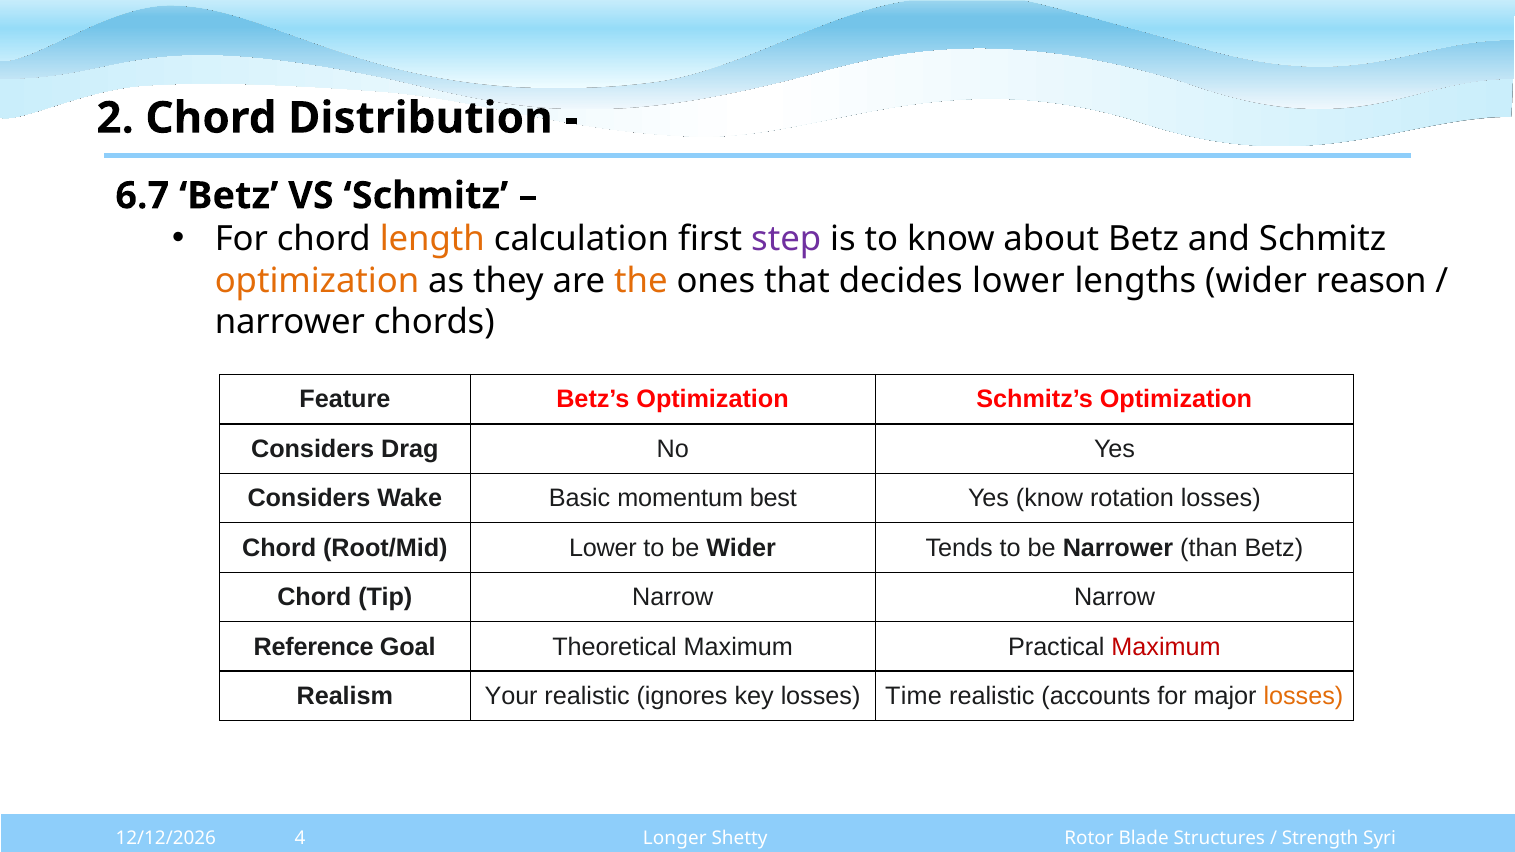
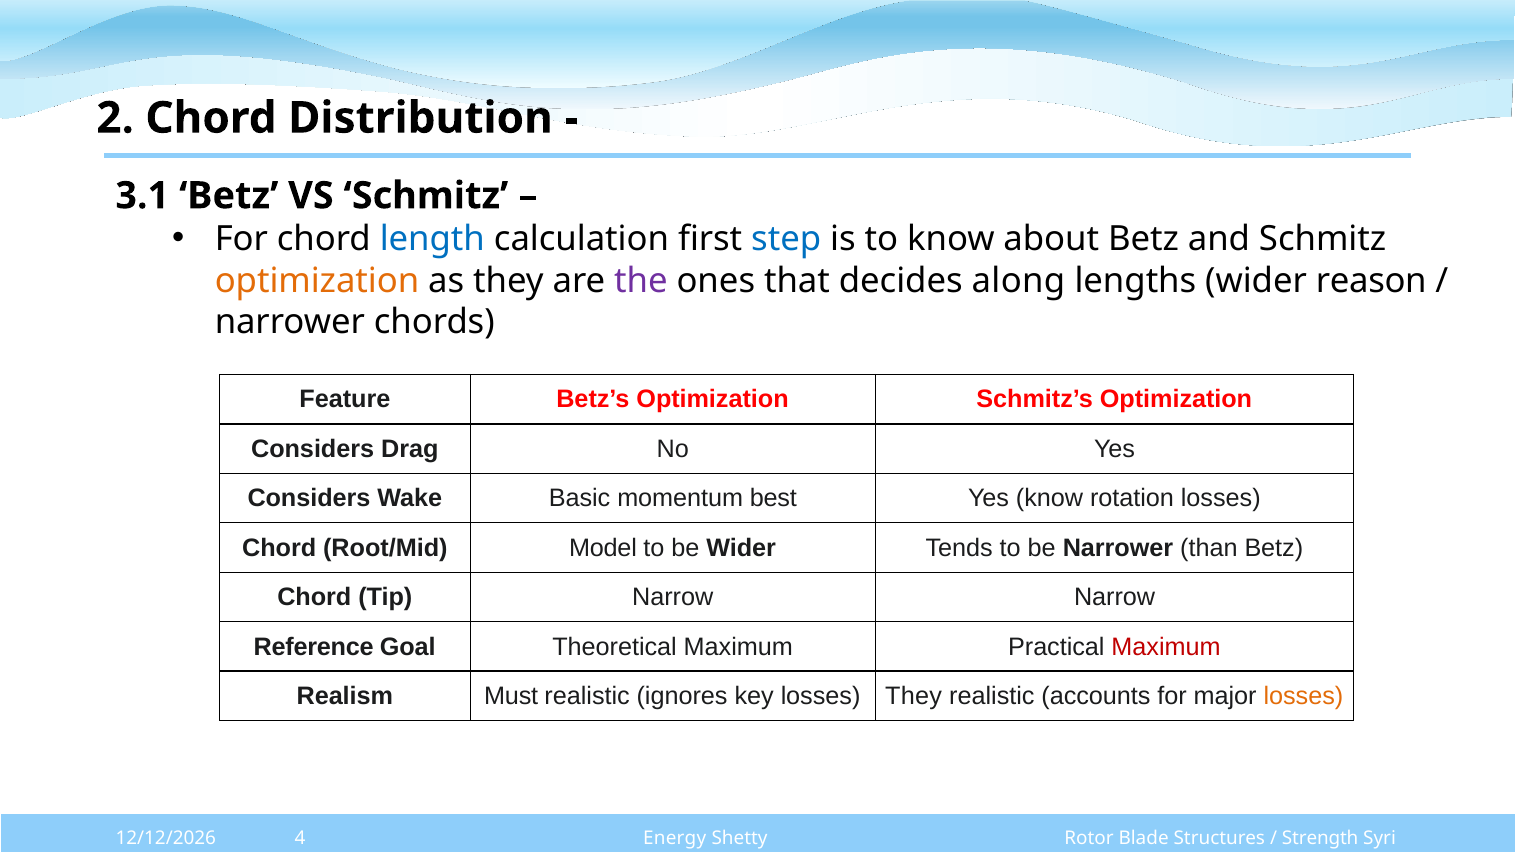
6.7: 6.7 -> 3.1
length colour: orange -> blue
step colour: purple -> blue
the colour: orange -> purple
decides lower: lower -> along
Root/Mid Lower: Lower -> Model
Your: Your -> Must
losses Time: Time -> They
Longer: Longer -> Energy
